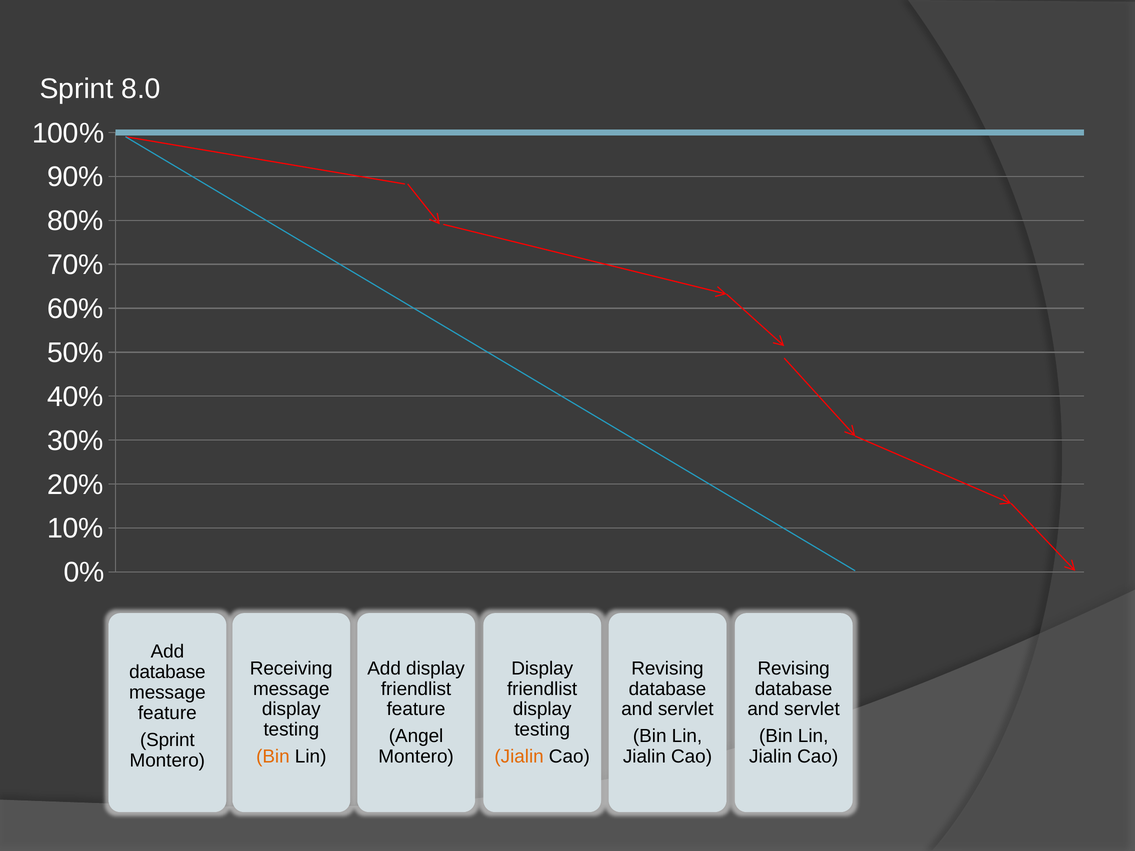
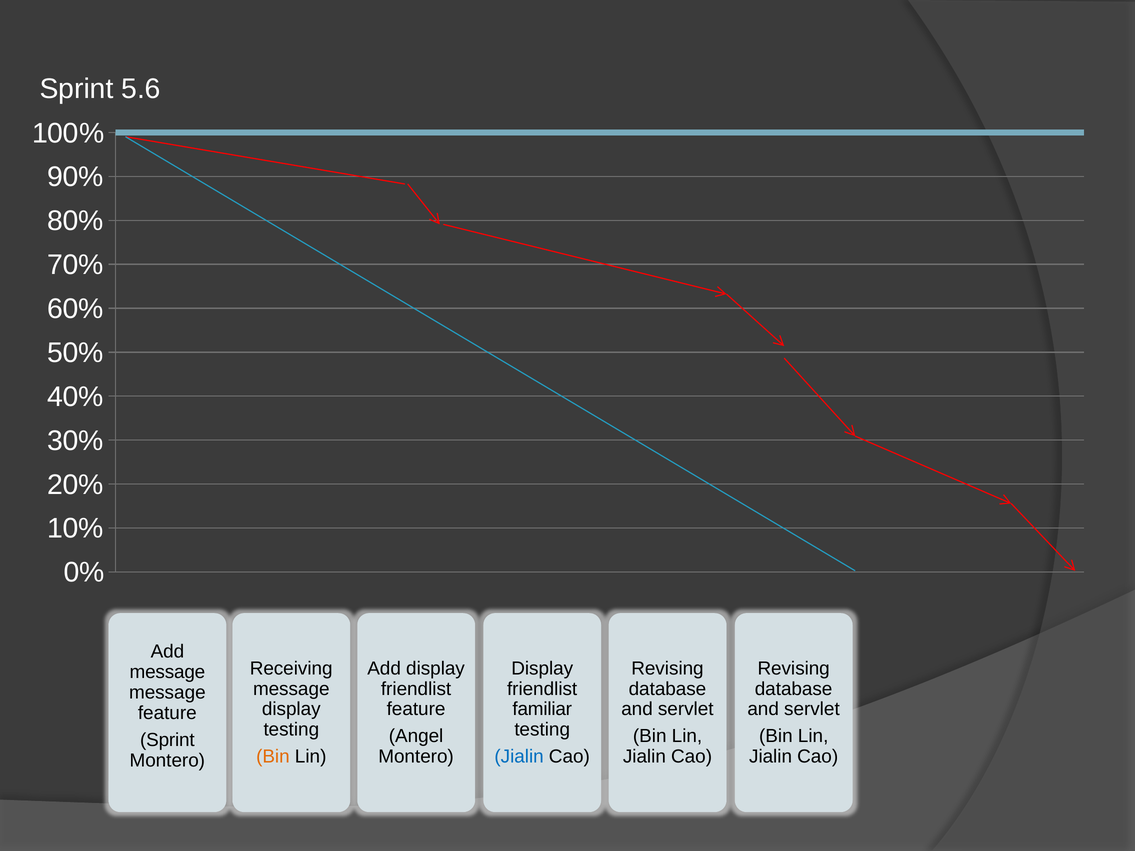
8.0: 8.0 -> 5.6
database at (167, 672): database -> message
display at (542, 709): display -> familiar
Jialin at (519, 757) colour: orange -> blue
